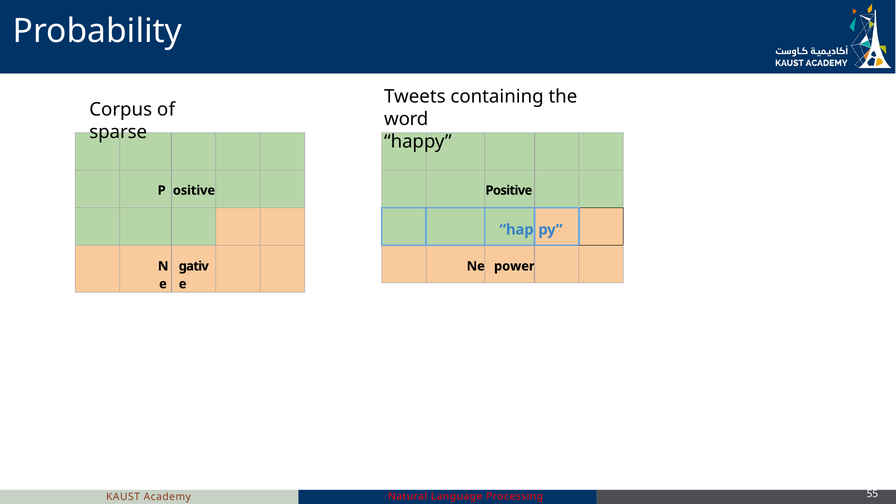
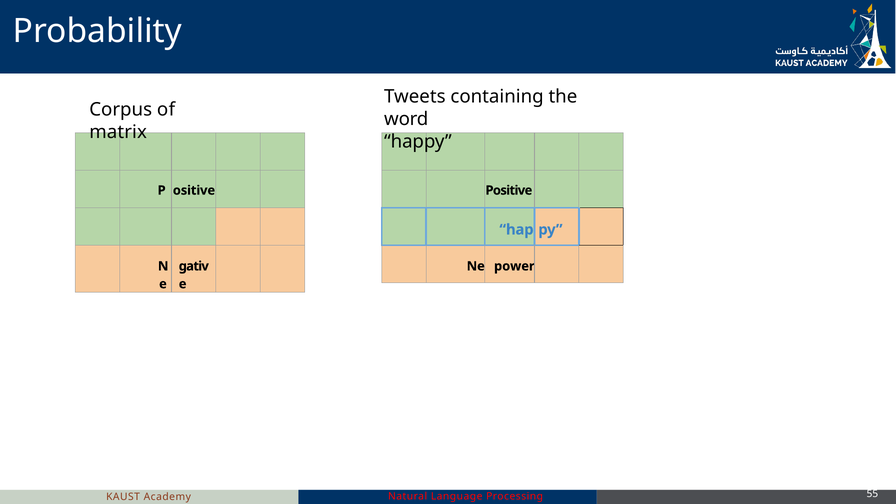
sparse: sparse -> matrix
